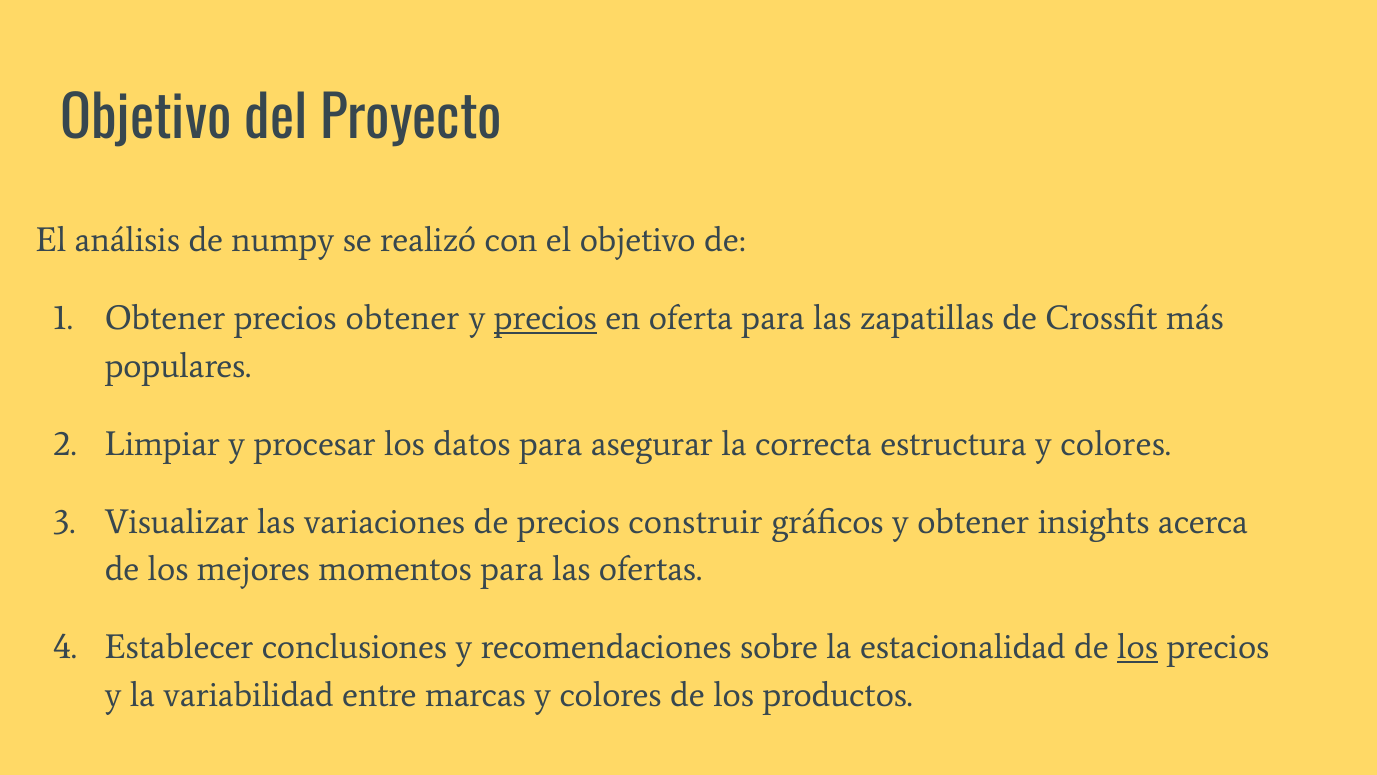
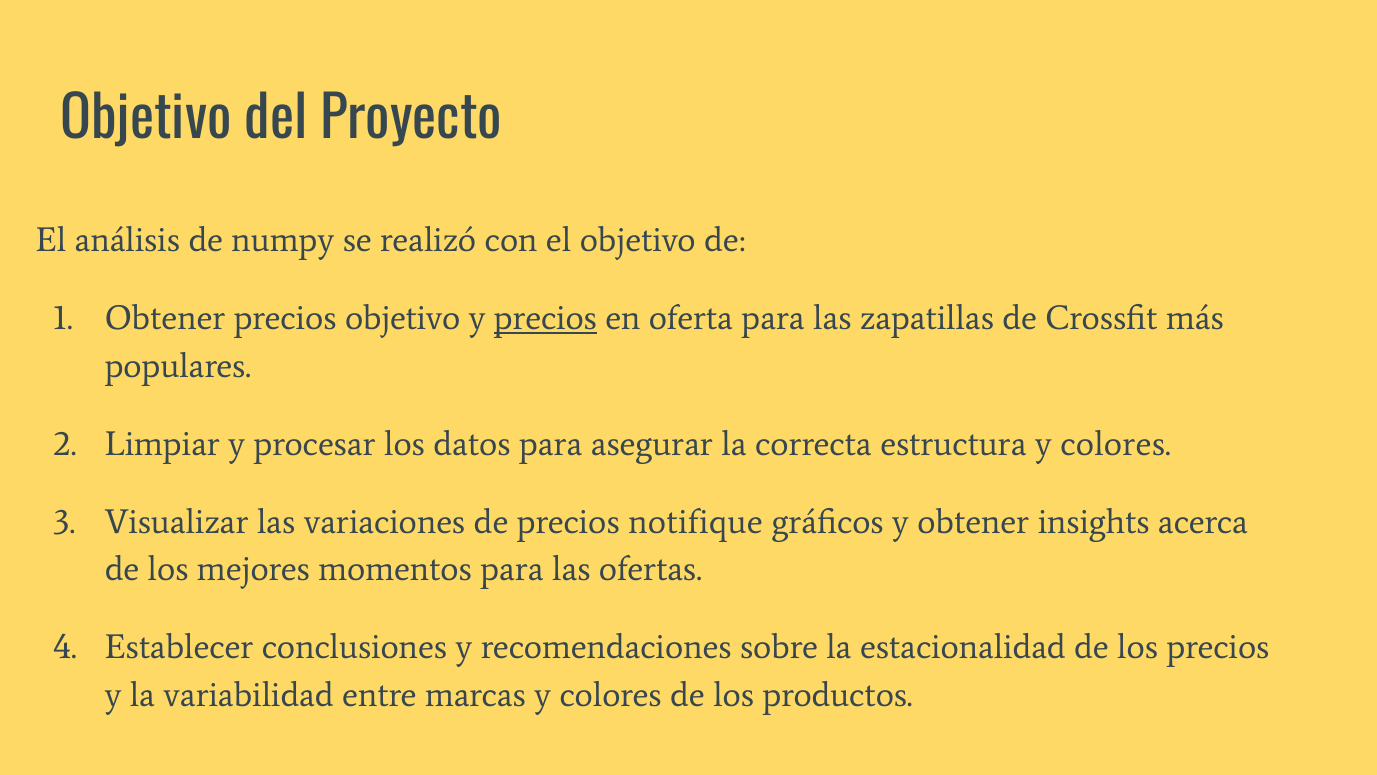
precios obtener: obtener -> objetivo
construir: construir -> notifique
los at (1138, 647) underline: present -> none
